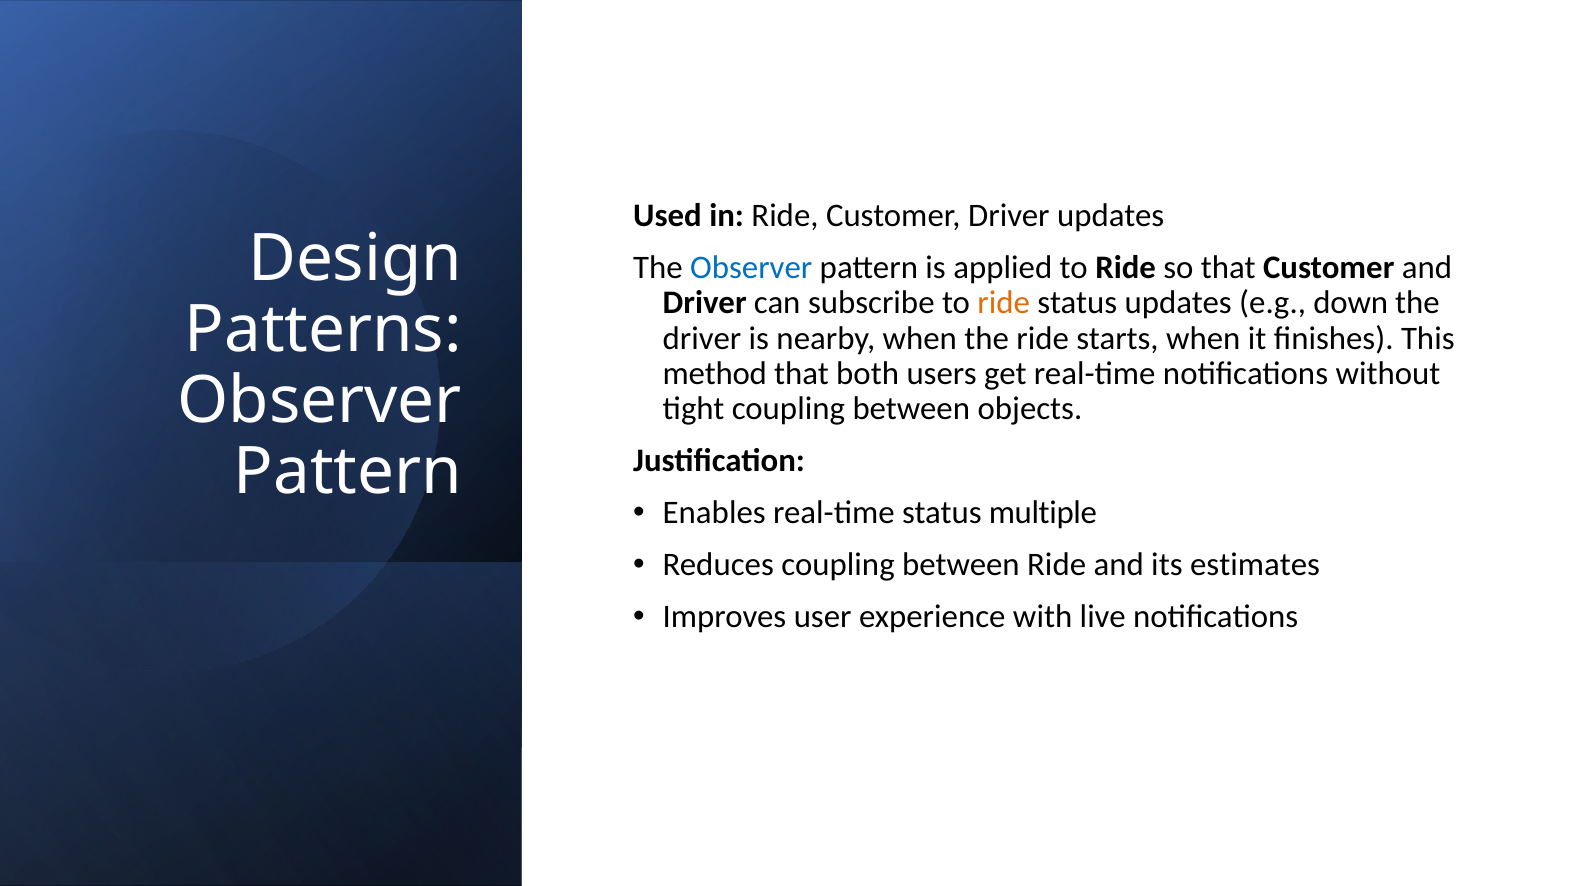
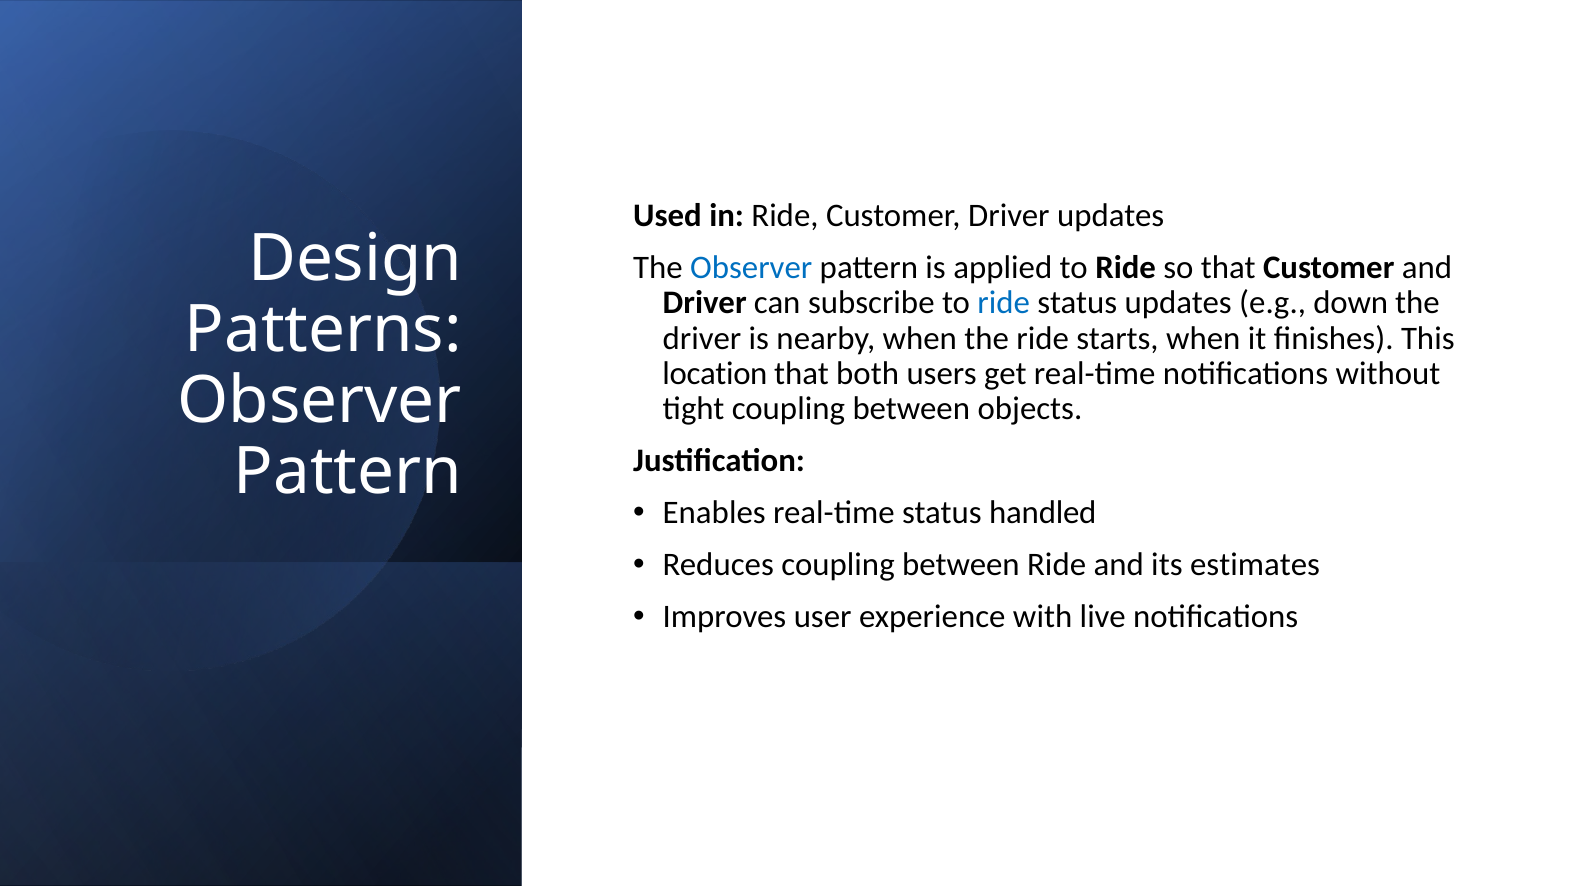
ride at (1004, 303) colour: orange -> blue
method: method -> location
multiple: multiple -> handled
